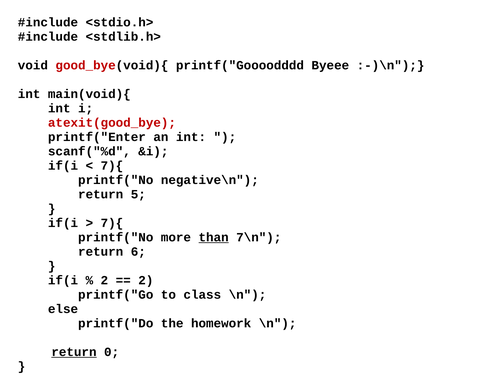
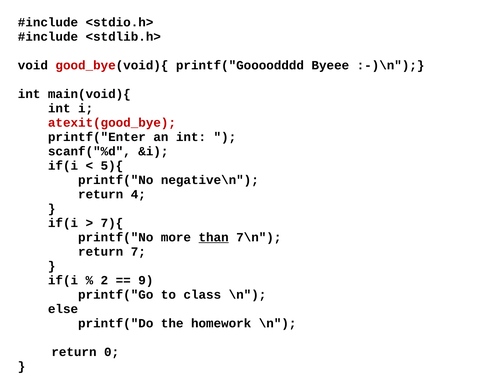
7){ at (112, 165): 7){ -> 5){
5: 5 -> 4
6: 6 -> 7
2 at (146, 280): 2 -> 9
return at (74, 351) underline: present -> none
